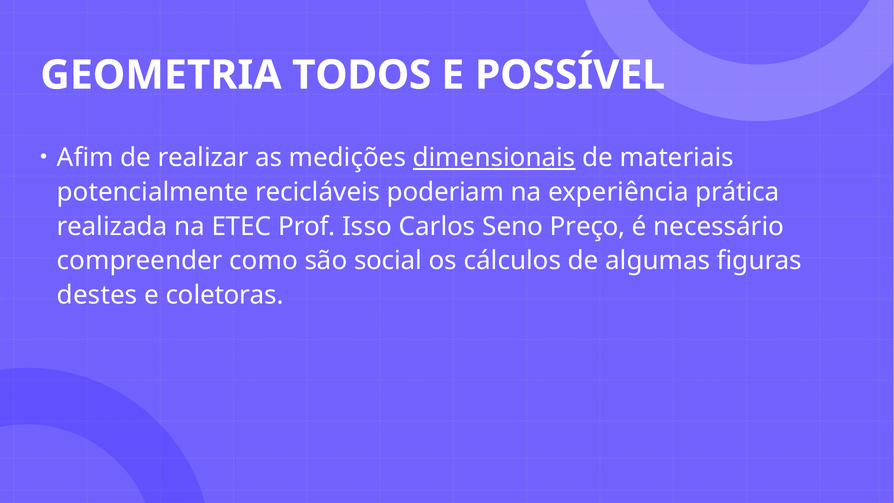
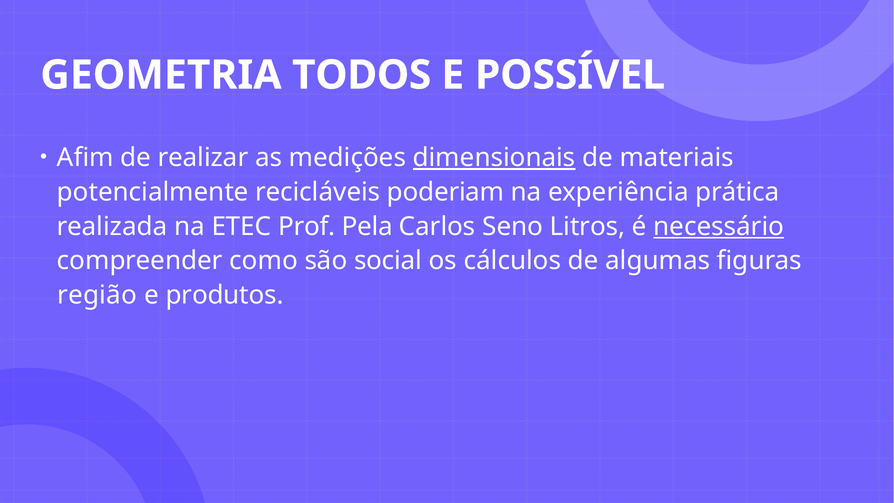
Isso: Isso -> Pela
Preço: Preço -> Litros
necessário underline: none -> present
destes: destes -> região
coletoras: coletoras -> produtos
